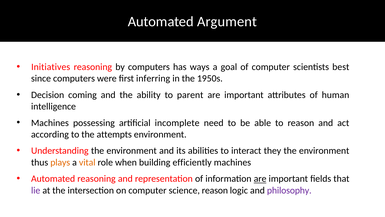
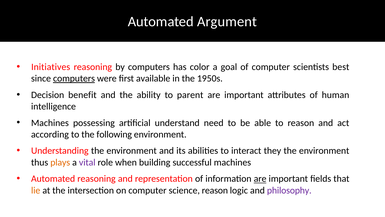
ways: ways -> color
computers at (74, 78) underline: none -> present
inferring: inferring -> available
coming: coming -> benefit
incomplete: incomplete -> understand
attempts: attempts -> following
vital colour: orange -> purple
efficiently: efficiently -> successful
lie colour: purple -> orange
